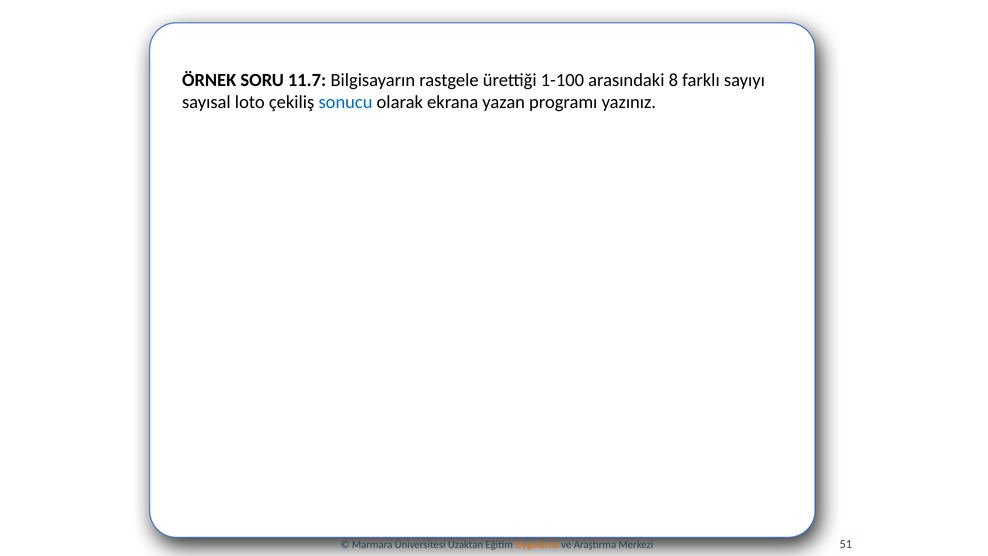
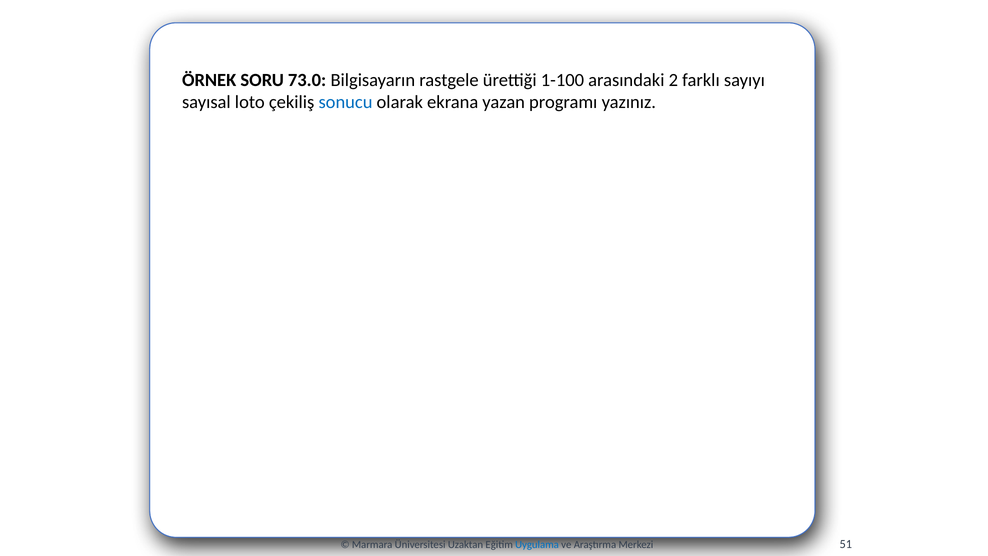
11.7: 11.7 -> 73.0
8: 8 -> 2
Uygulama colour: orange -> blue
